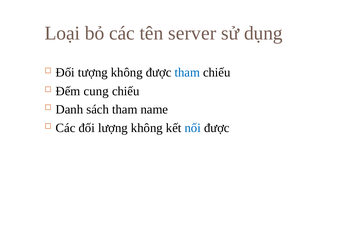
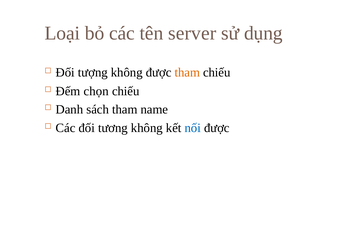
tham at (187, 73) colour: blue -> orange
cung: cung -> chọn
lượng: lượng -> tương
